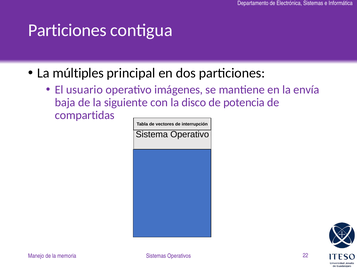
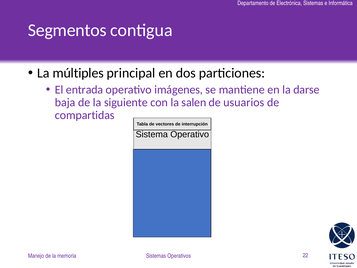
Particiones at (67, 30): Particiones -> Segmentos
usuario: usuario -> entrada
envía: envía -> darse
disco: disco -> salen
potencia: potencia -> usuarios
